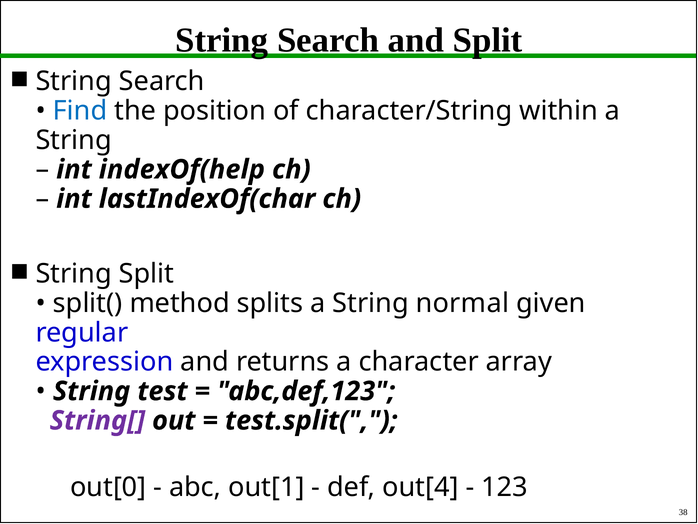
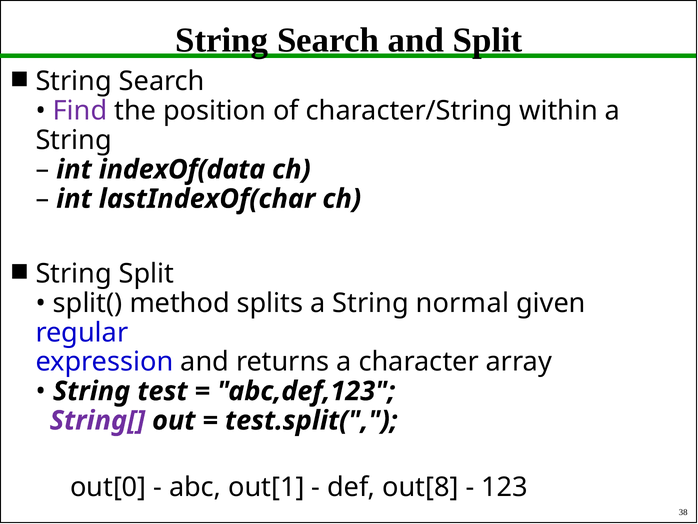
Find colour: blue -> purple
indexOf(help: indexOf(help -> indexOf(data
out[4: out[4 -> out[8
